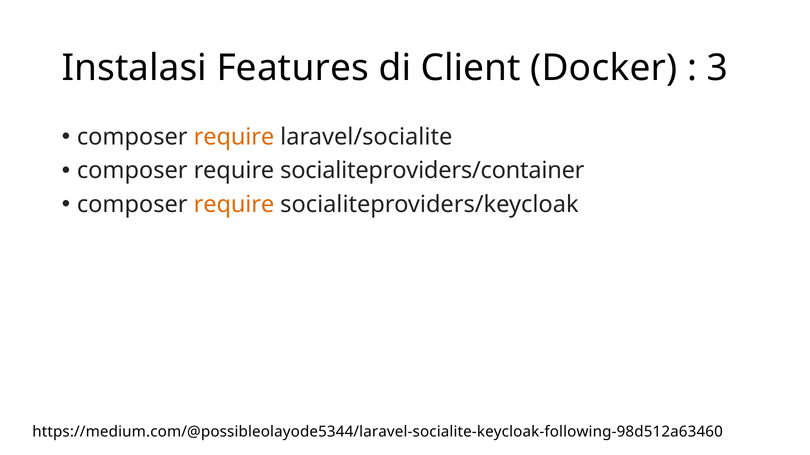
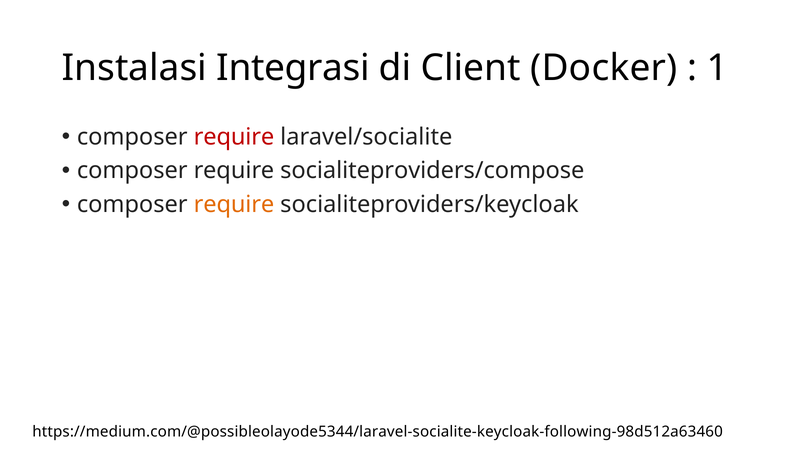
Features: Features -> Integrasi
3: 3 -> 1
require at (234, 137) colour: orange -> red
socialiteproviders/container: socialiteproviders/container -> socialiteproviders/compose
